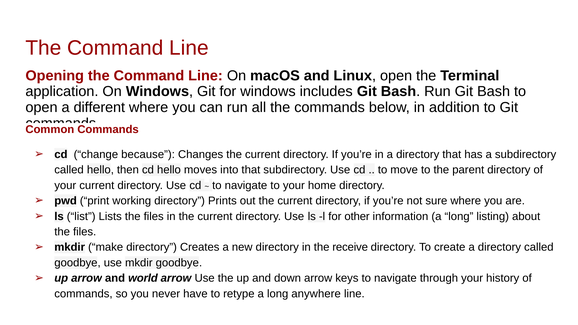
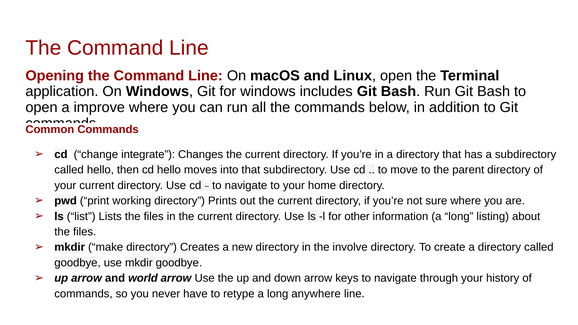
different: different -> improve
because: because -> integrate
receive: receive -> involve
